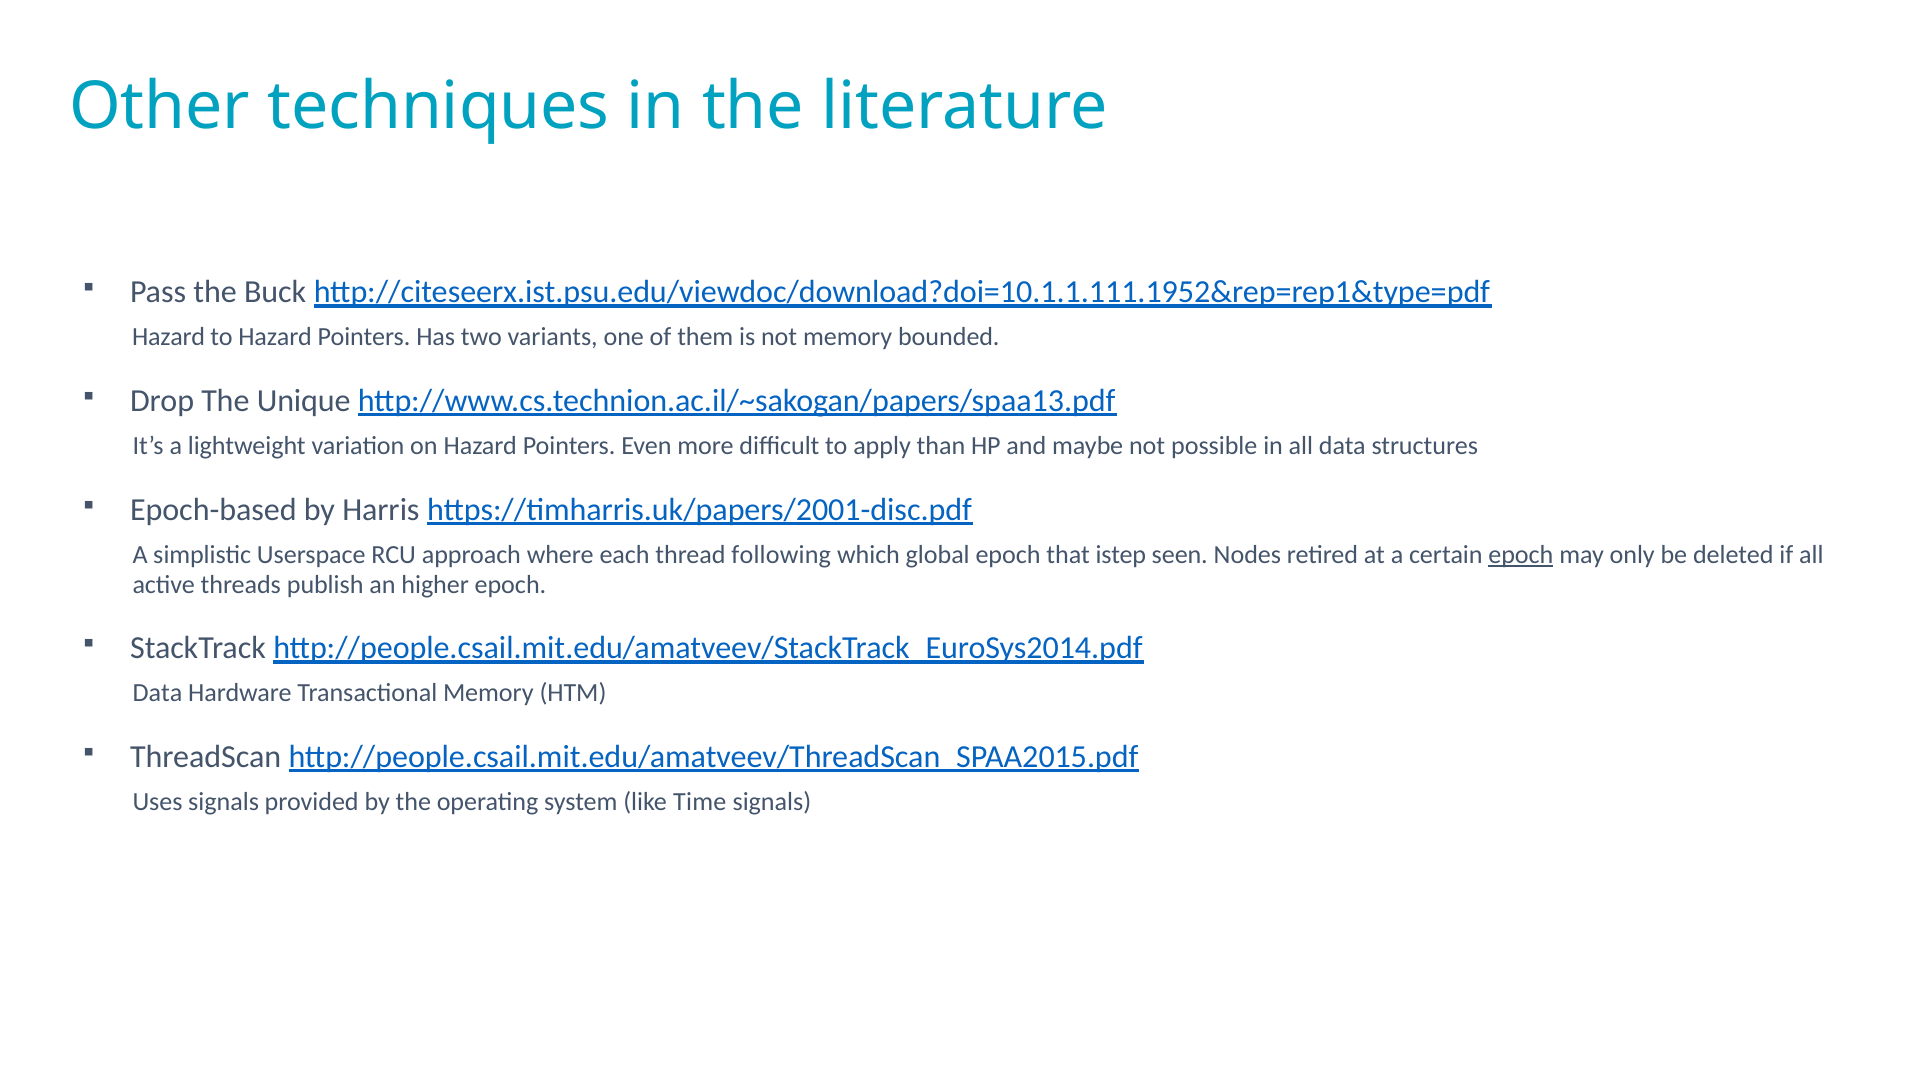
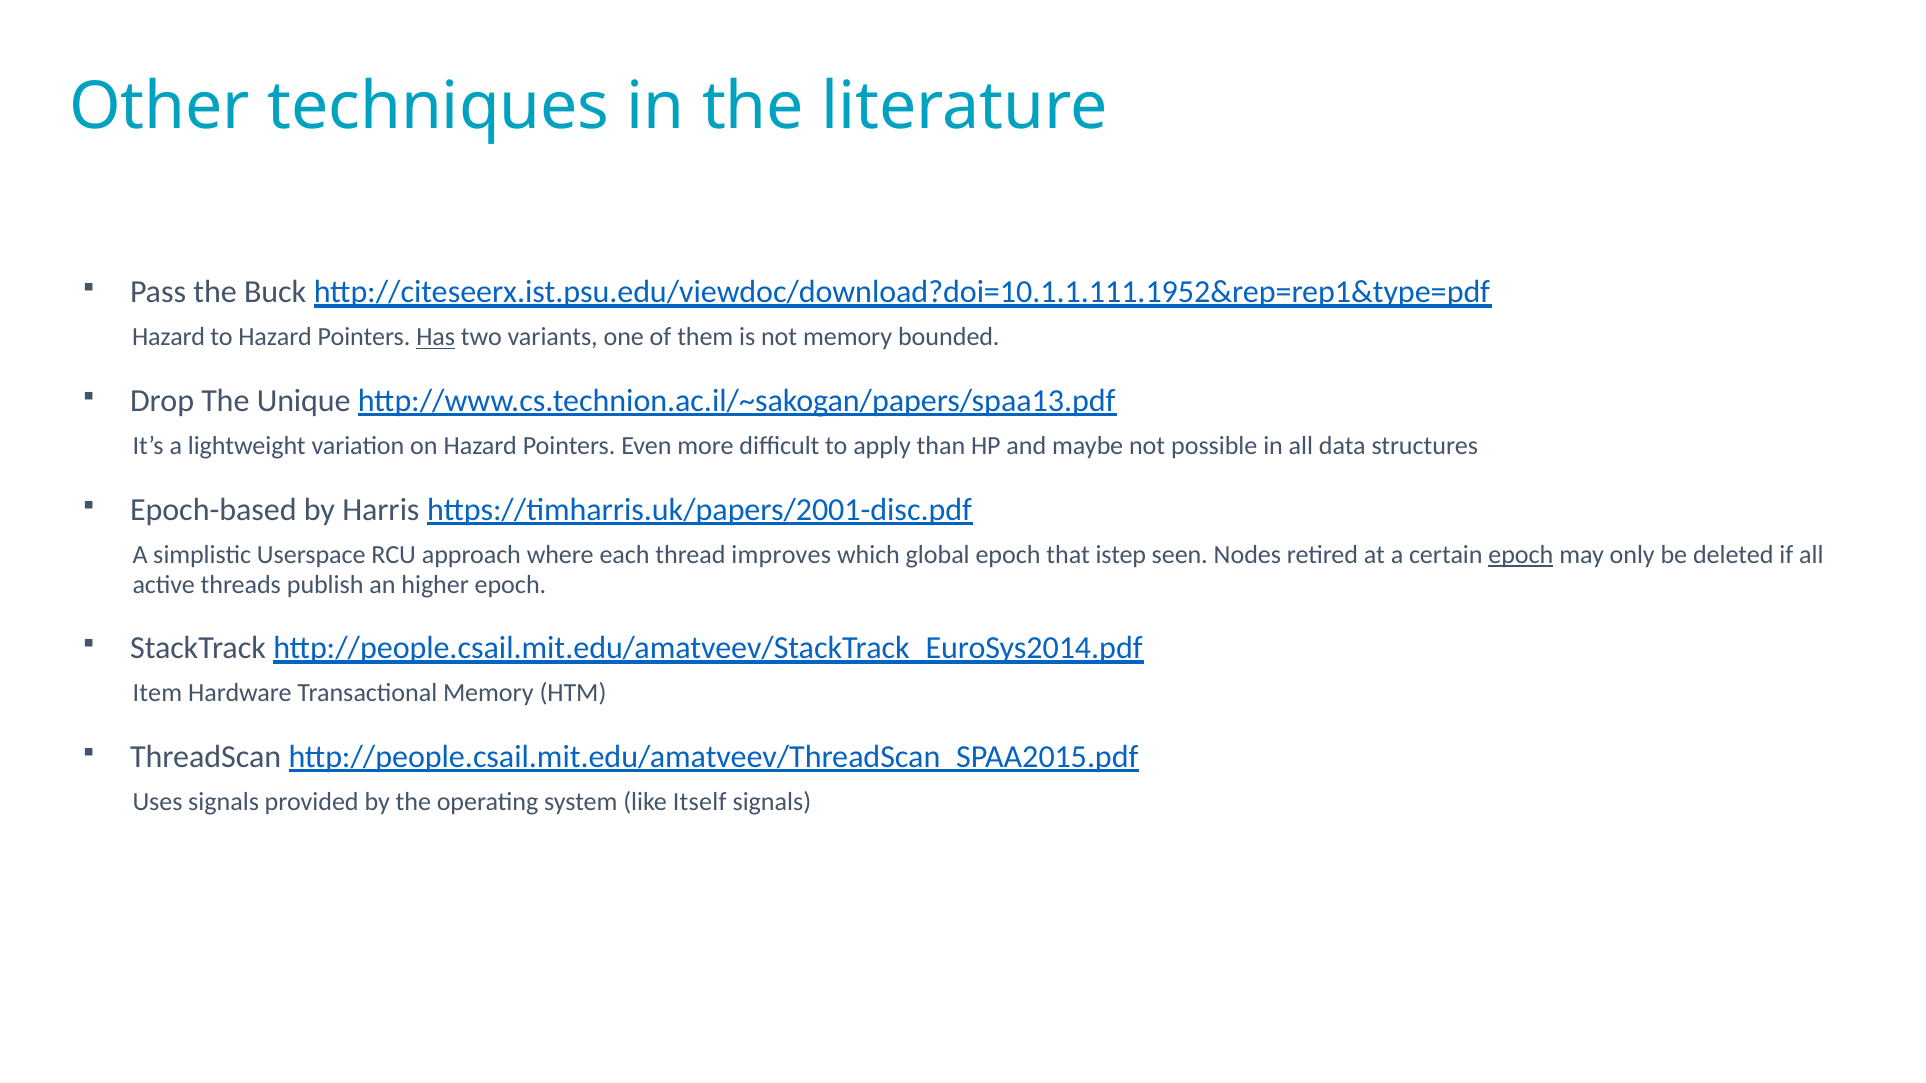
Has underline: none -> present
following: following -> improves
Data at (157, 694): Data -> Item
Time: Time -> Itself
